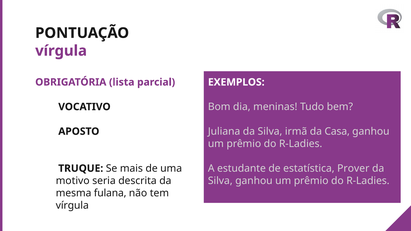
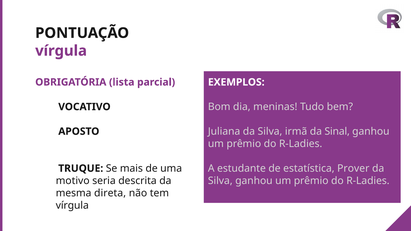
Casa: Casa -> Sinal
fulana: fulana -> direta
